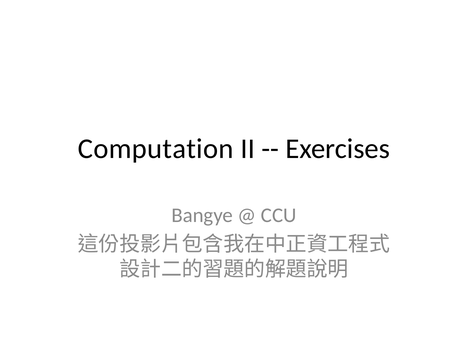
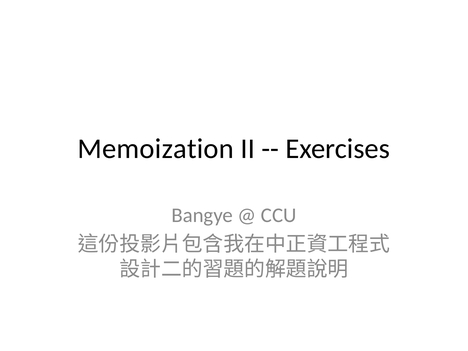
Computation: Computation -> Memoization
